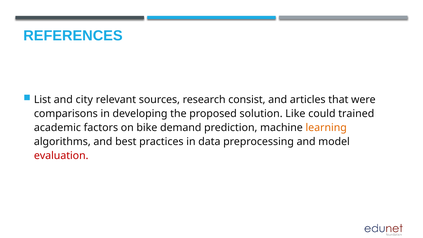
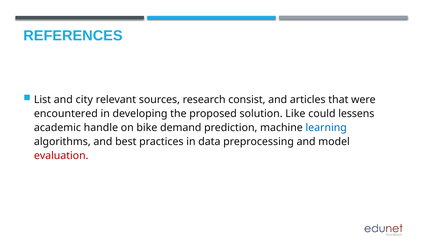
comparisons: comparisons -> encountered
trained: trained -> lessens
factors: factors -> handle
learning colour: orange -> blue
